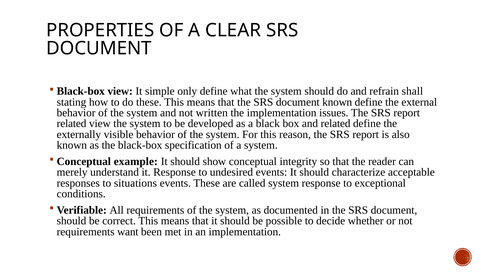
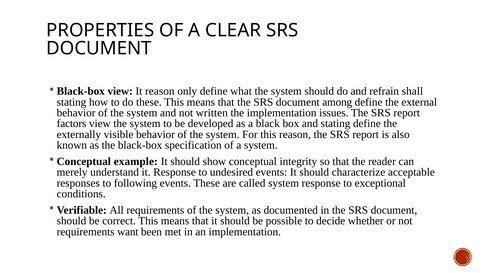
It simple: simple -> reason
document known: known -> among
related at (72, 124): related -> factors
and related: related -> stating
situations: situations -> following
